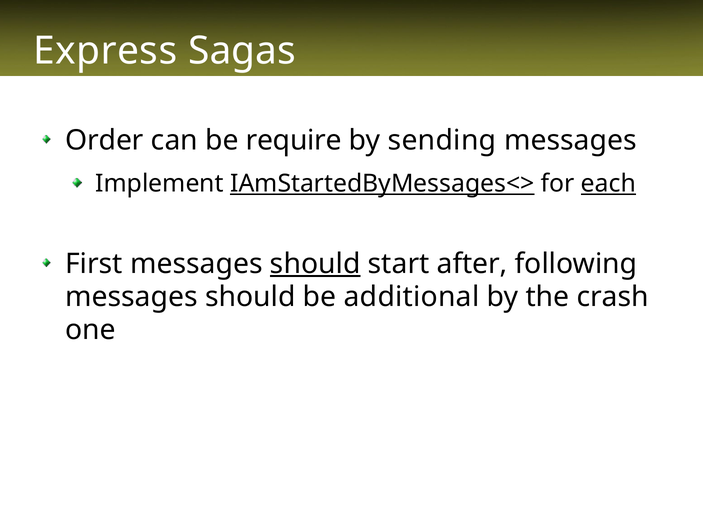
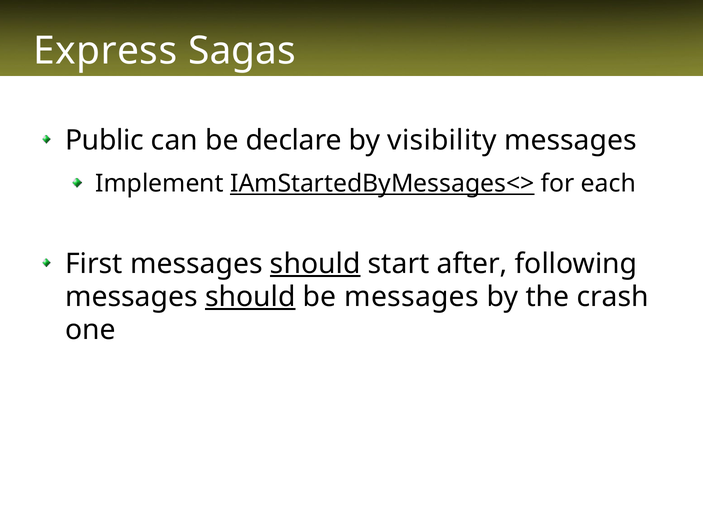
Order: Order -> Public
require: require -> declare
sending: sending -> visibility
each underline: present -> none
should at (250, 297) underline: none -> present
be additional: additional -> messages
